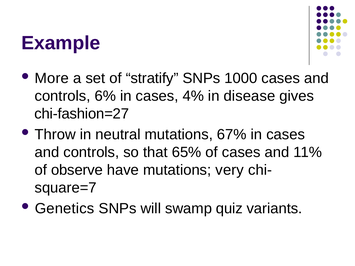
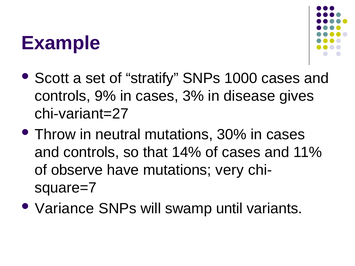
More: More -> Scott
6%: 6% -> 9%
4%: 4% -> 3%
chi-fashion=27: chi-fashion=27 -> chi-variant=27
67%: 67% -> 30%
65%: 65% -> 14%
Genetics: Genetics -> Variance
quiz: quiz -> until
